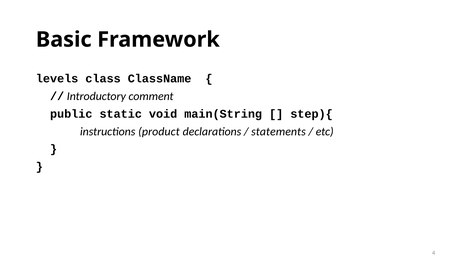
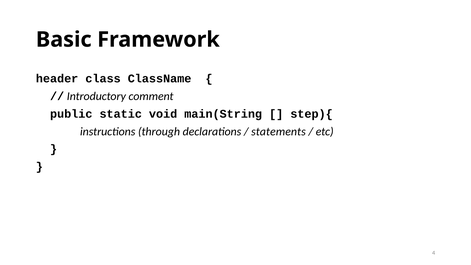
levels: levels -> header
product: product -> through
